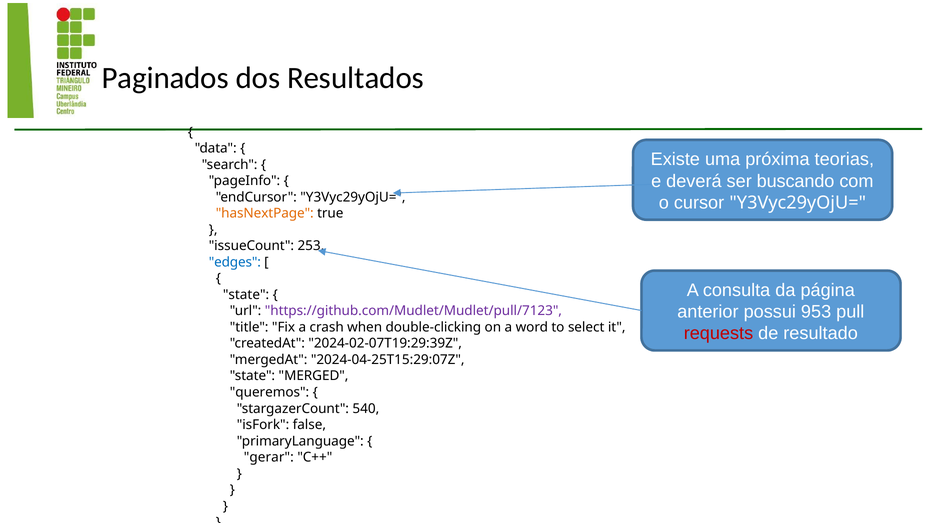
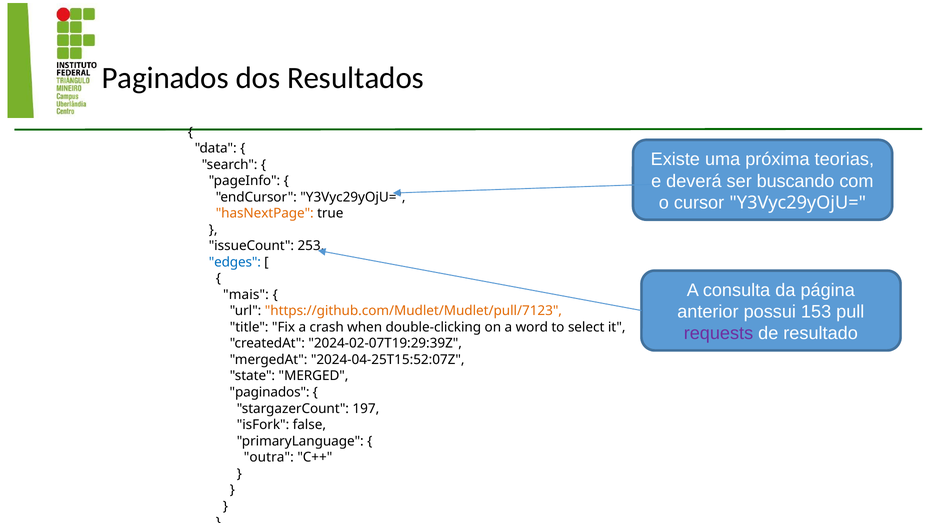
state at (246, 295): state -> mais
953: 953 -> 153
https://github.com/Mudlet/Mudlet/pull/7123 colour: purple -> orange
requests colour: red -> purple
2024-04-25T15:29:07Z: 2024-04-25T15:29:07Z -> 2024-04-25T15:52:07Z
queremos at (270, 392): queremos -> paginados
540: 540 -> 197
gerar: gerar -> outra
